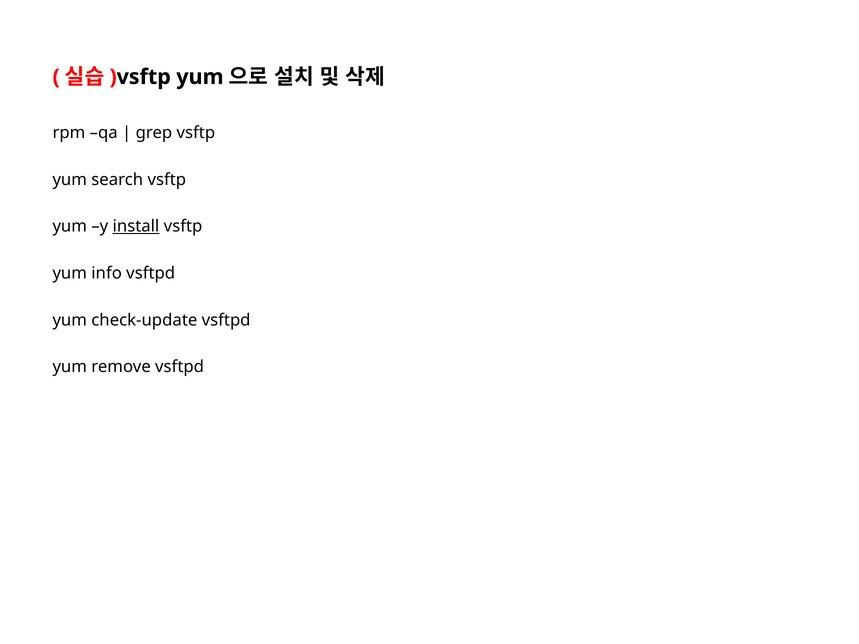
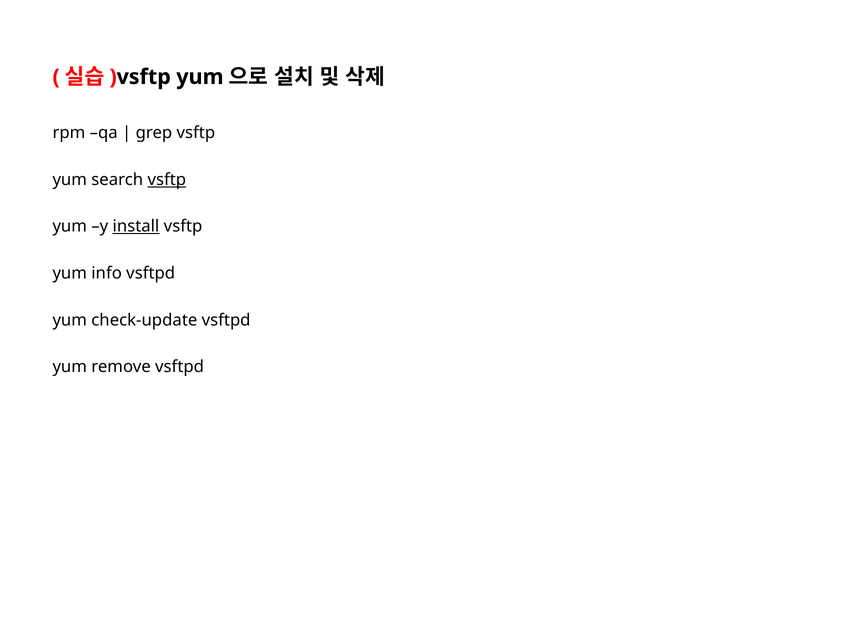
vsftp at (167, 180) underline: none -> present
